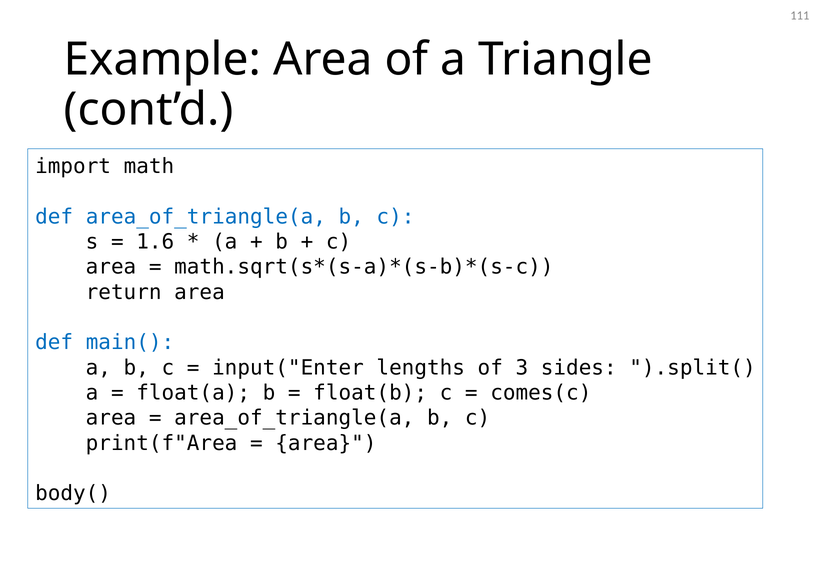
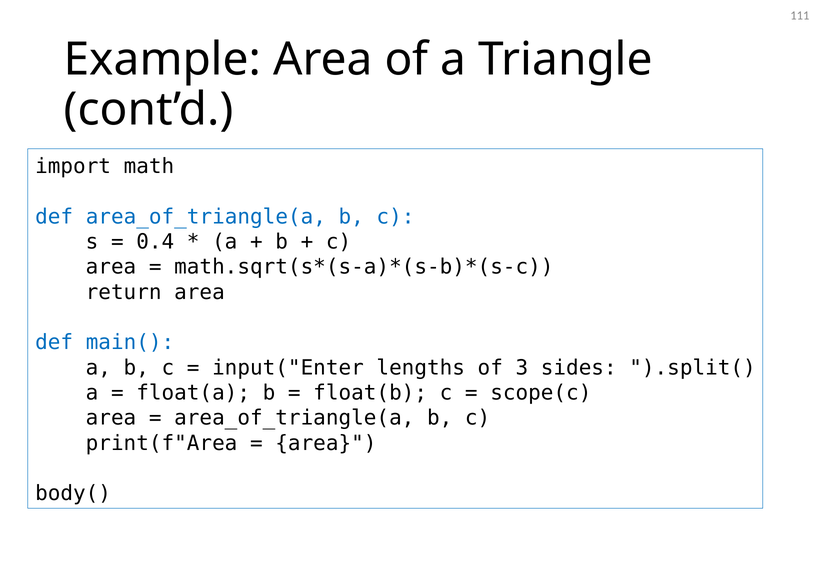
1.6: 1.6 -> 0.4
comes(c: comes(c -> scope(c
